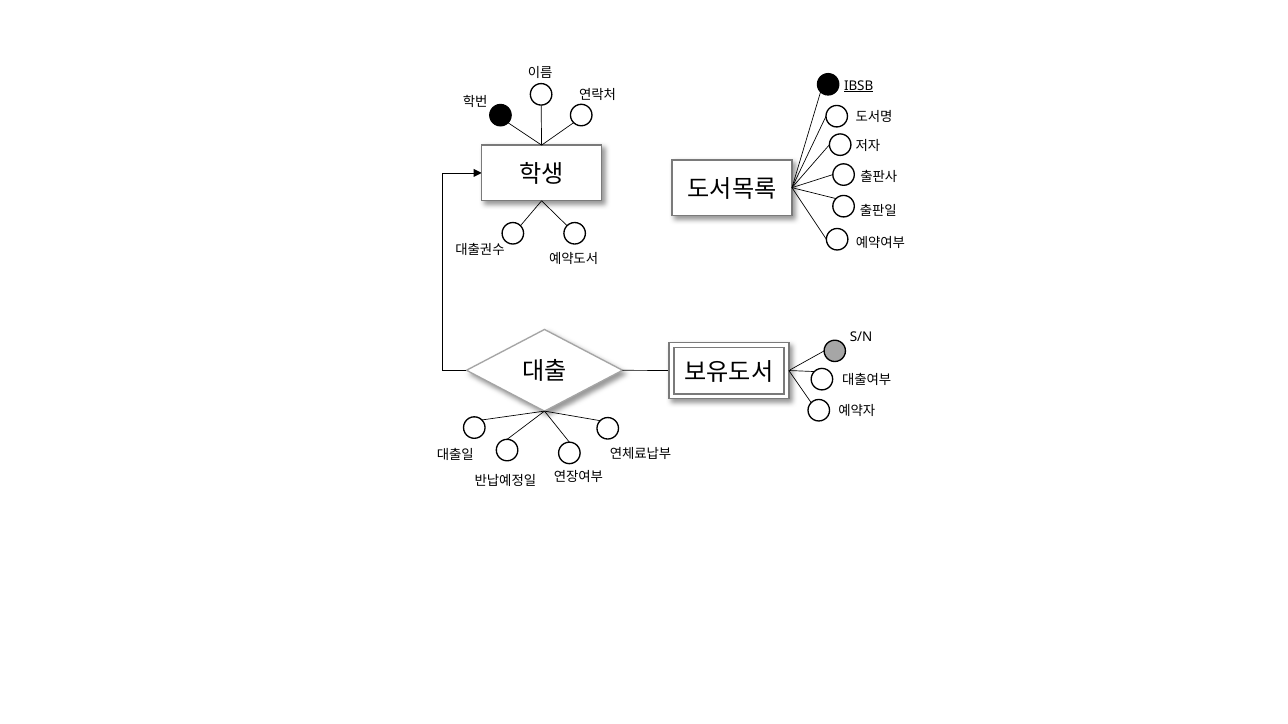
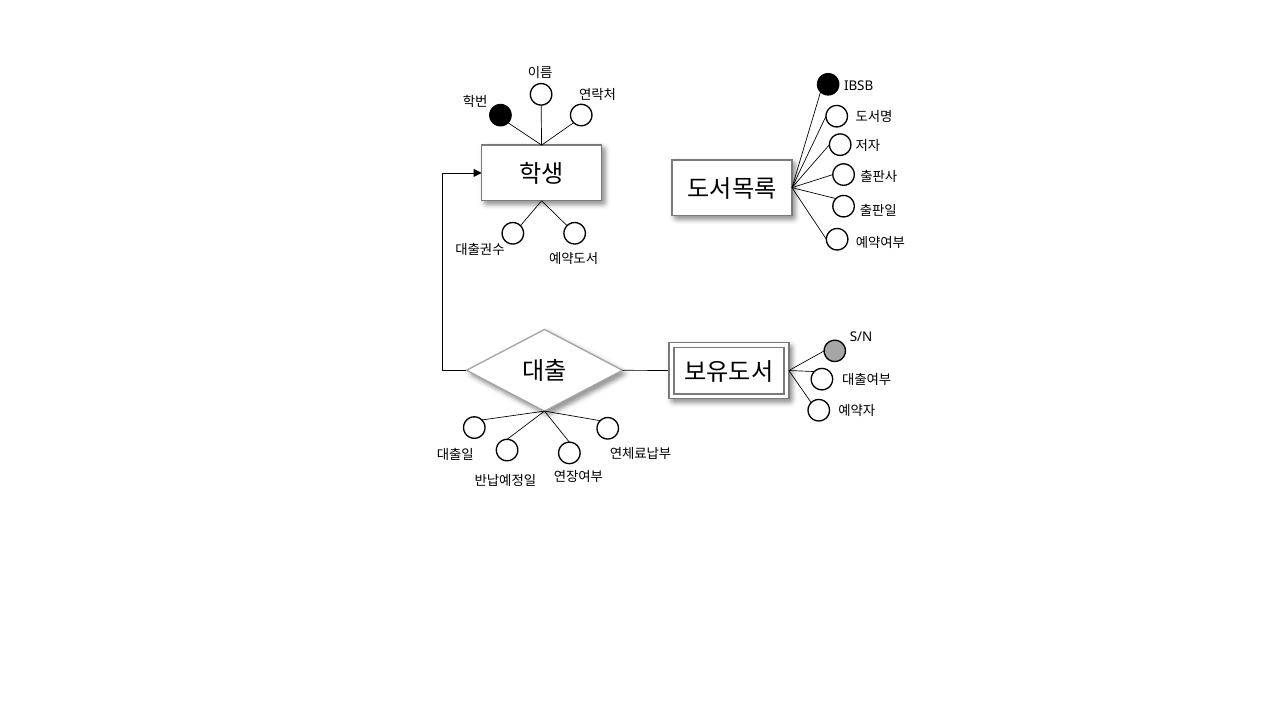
IBSB underline: present -> none
